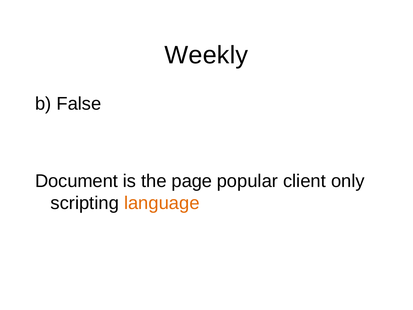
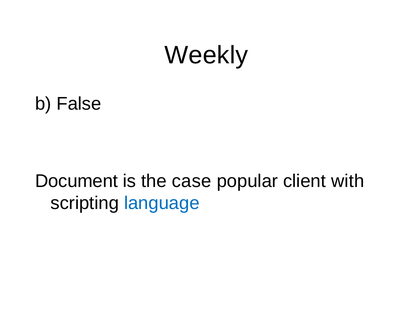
page: page -> case
only: only -> with
language colour: orange -> blue
